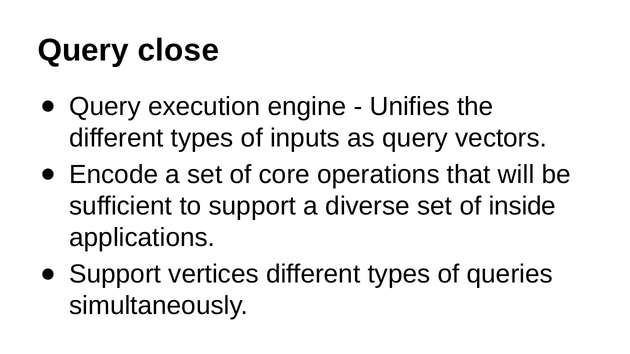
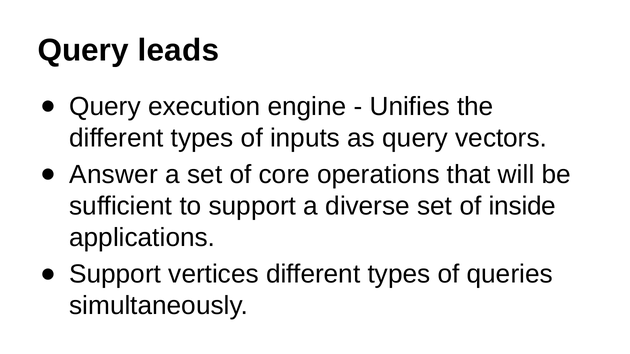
close: close -> leads
Encode: Encode -> Answer
